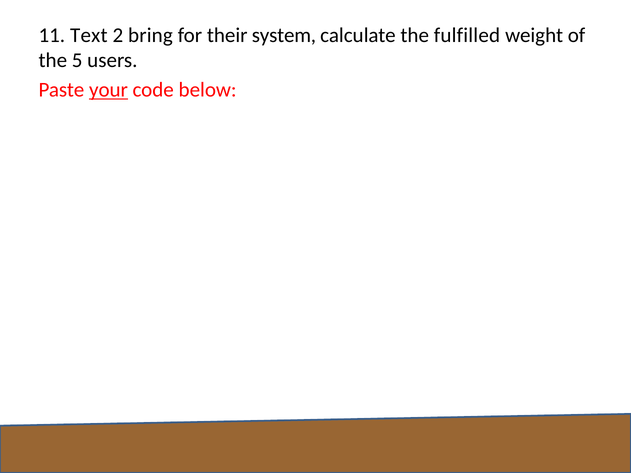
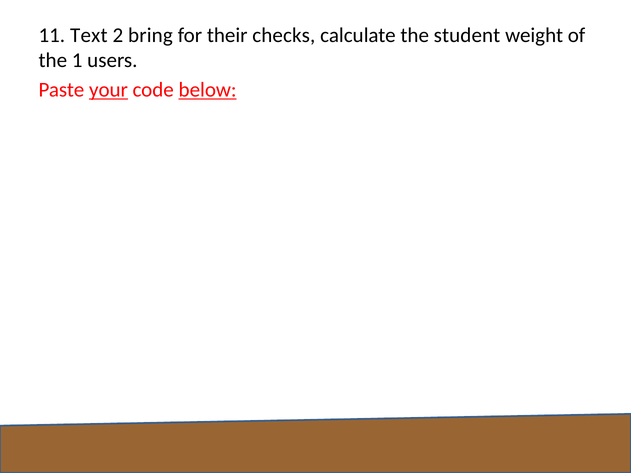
system: system -> checks
fulfilled: fulfilled -> student
5: 5 -> 1
below underline: none -> present
